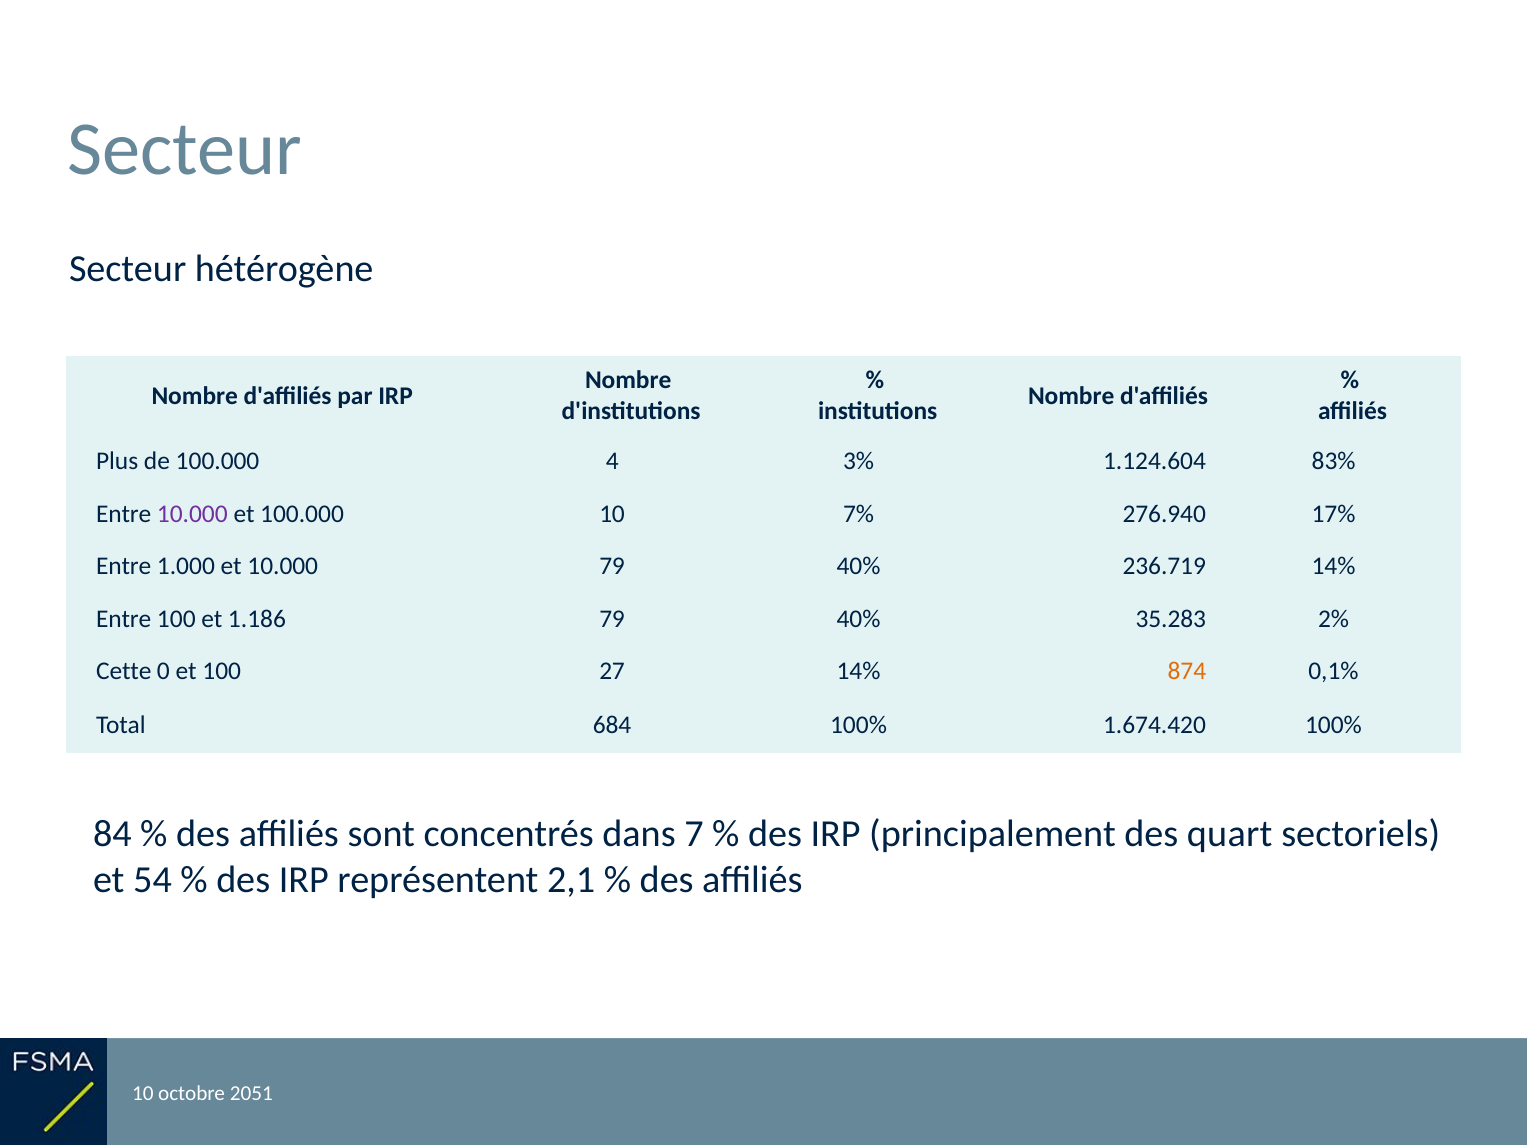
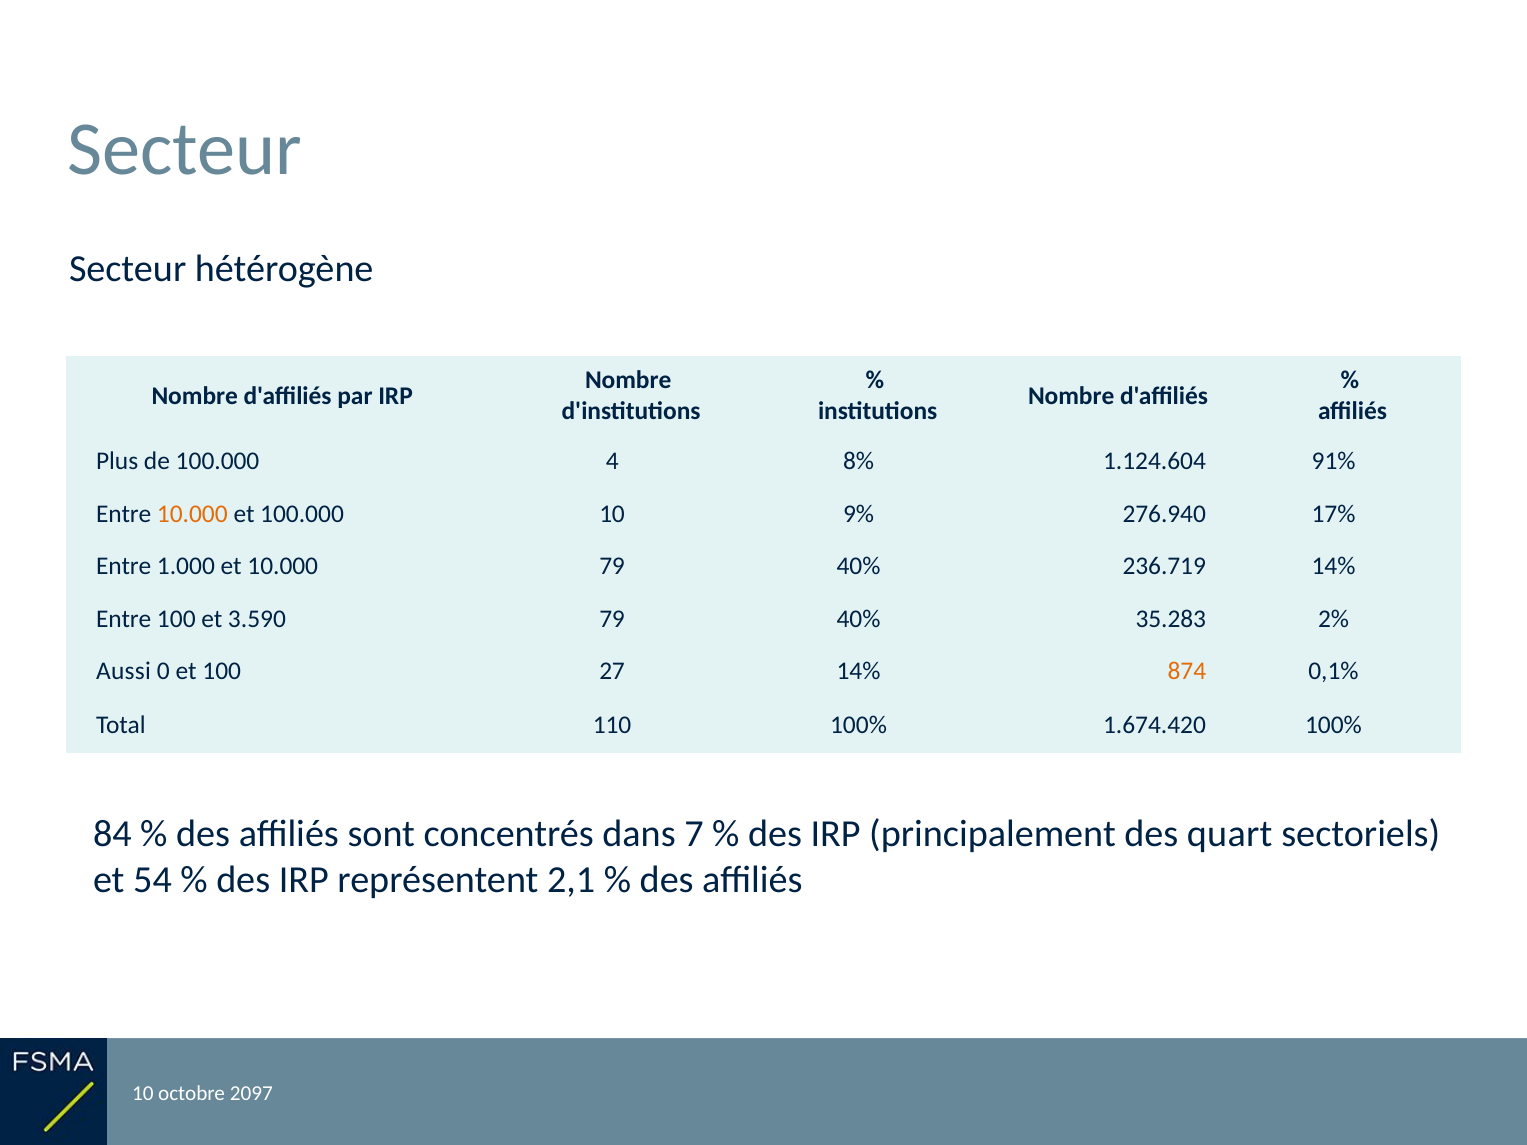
3%: 3% -> 8%
83%: 83% -> 91%
10.000 at (192, 514) colour: purple -> orange
7%: 7% -> 9%
1.186: 1.186 -> 3.590
Cette: Cette -> Aussi
684: 684 -> 110
2051: 2051 -> 2097
